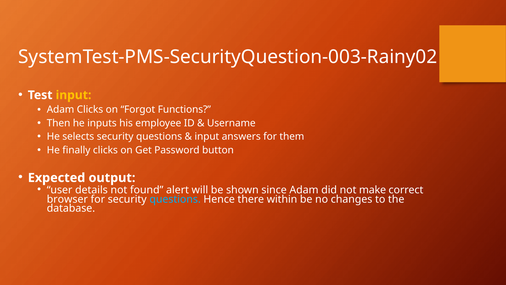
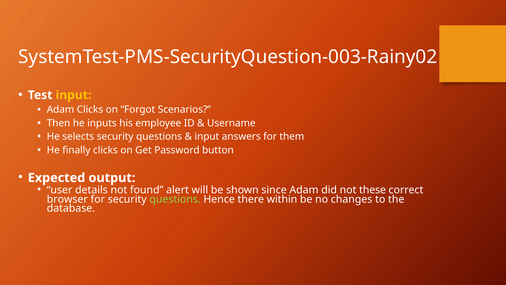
Functions: Functions -> Scenarios
make: make -> these
questions at (175, 199) colour: light blue -> light green
